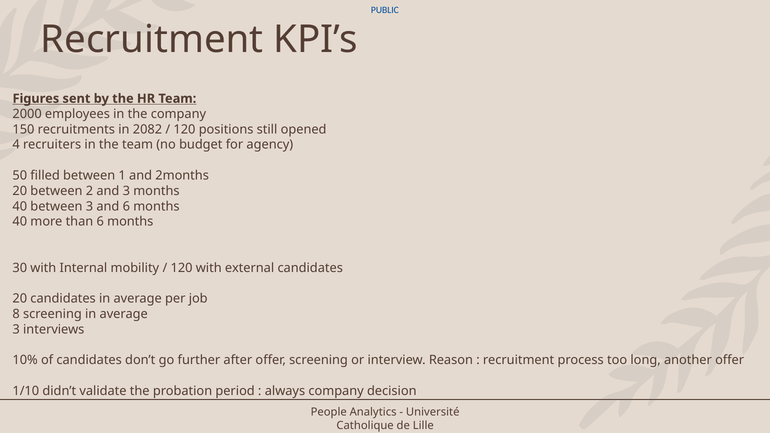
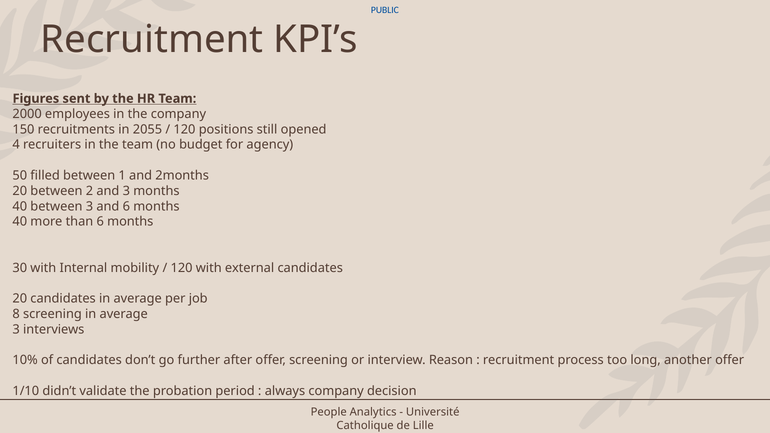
2082: 2082 -> 2055
